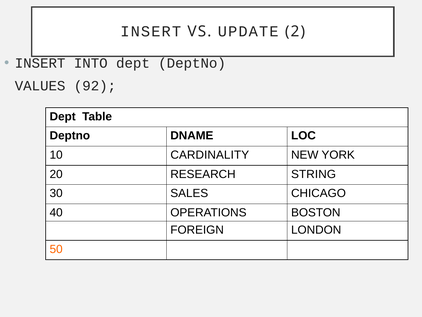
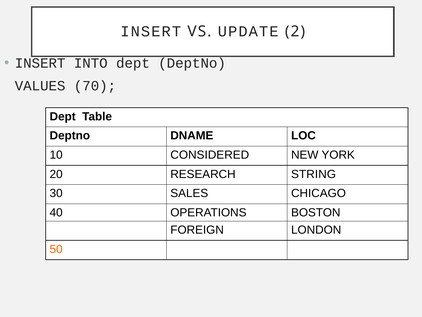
92: 92 -> 70
CARDINALITY: CARDINALITY -> CONSIDERED
